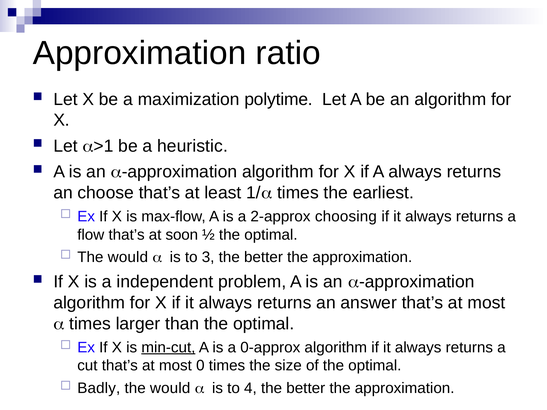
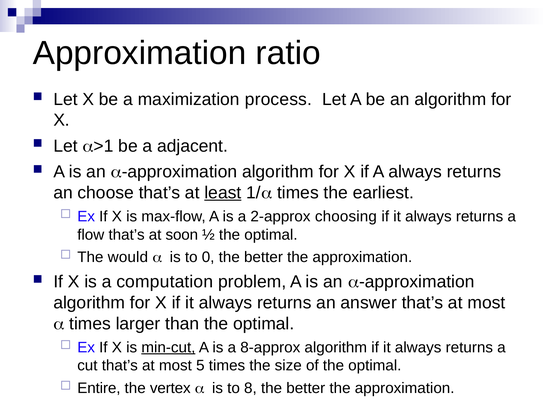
polytime: polytime -> process
heuristic: heuristic -> adjacent
least underline: none -> present
3: 3 -> 0
independent: independent -> computation
0-approx: 0-approx -> 8-approx
0: 0 -> 5
Badly: Badly -> Entire
would at (170, 388): would -> vertex
4: 4 -> 8
